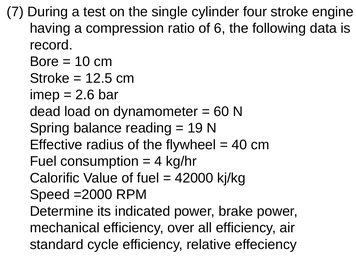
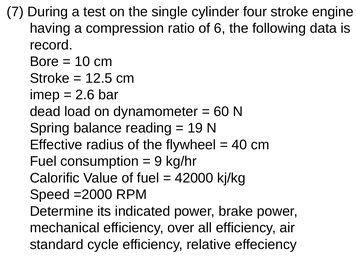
4: 4 -> 9
